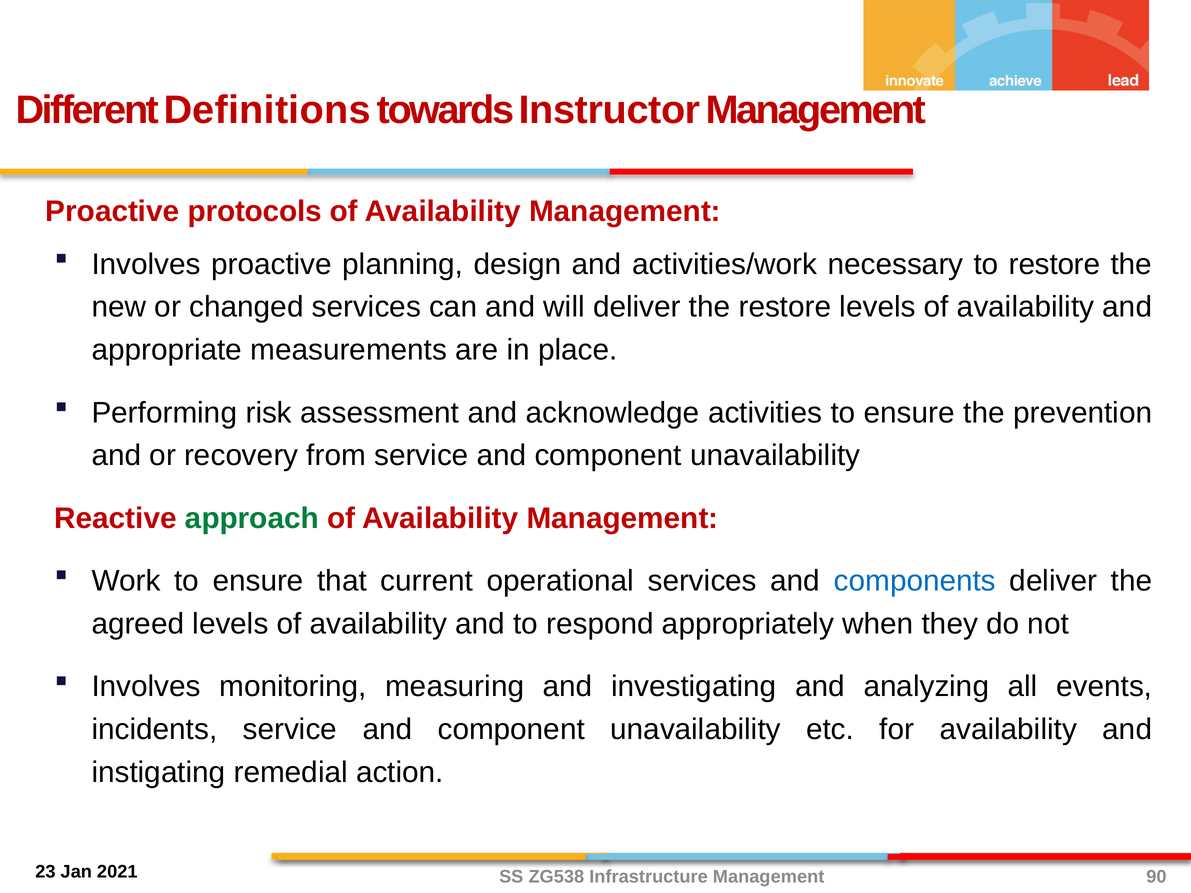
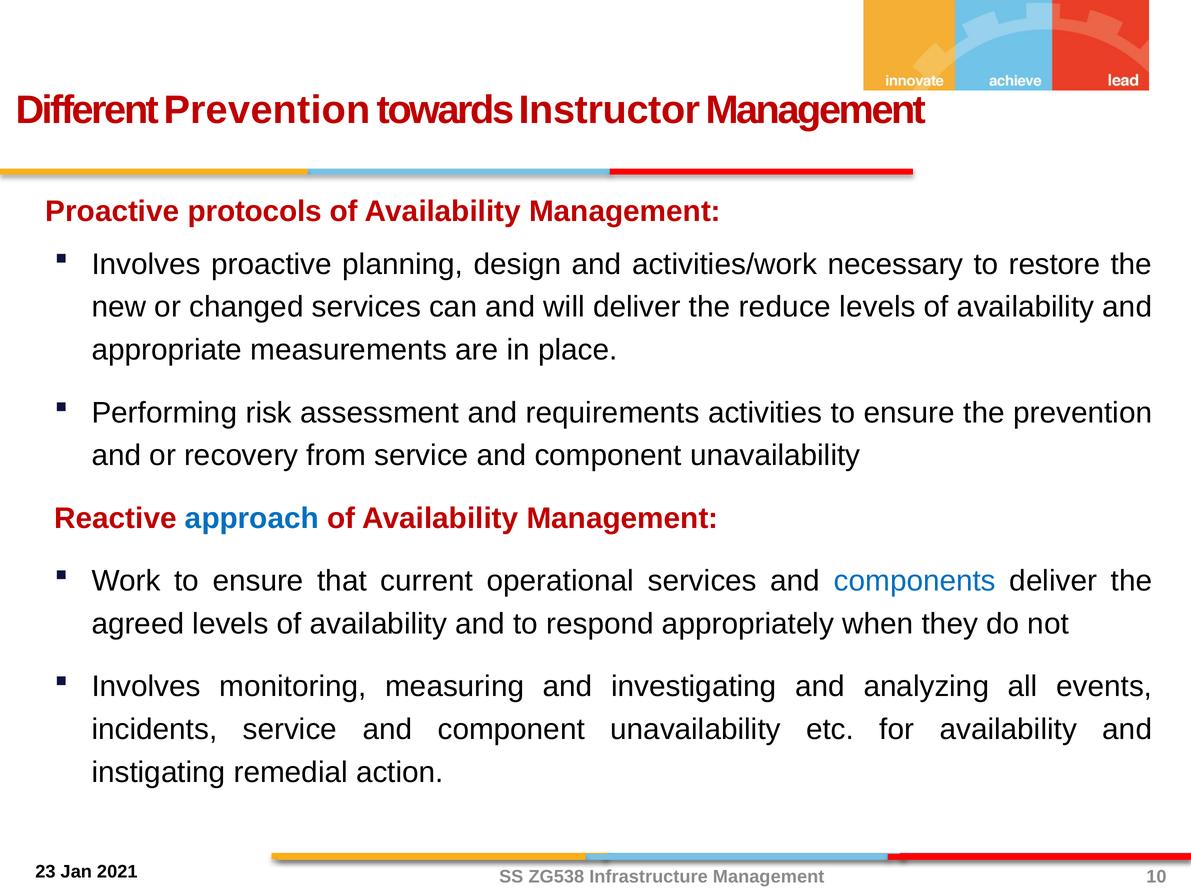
Different Definitions: Definitions -> Prevention
the restore: restore -> reduce
acknowledge: acknowledge -> requirements
approach colour: green -> blue
90: 90 -> 10
